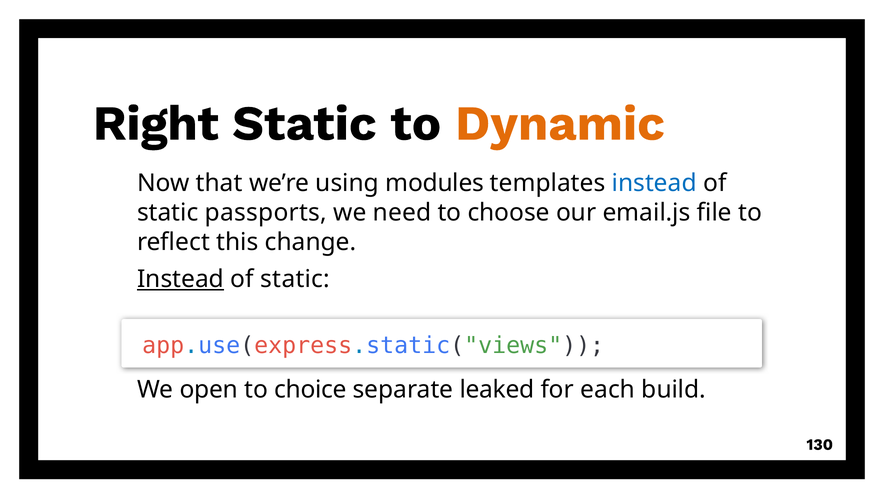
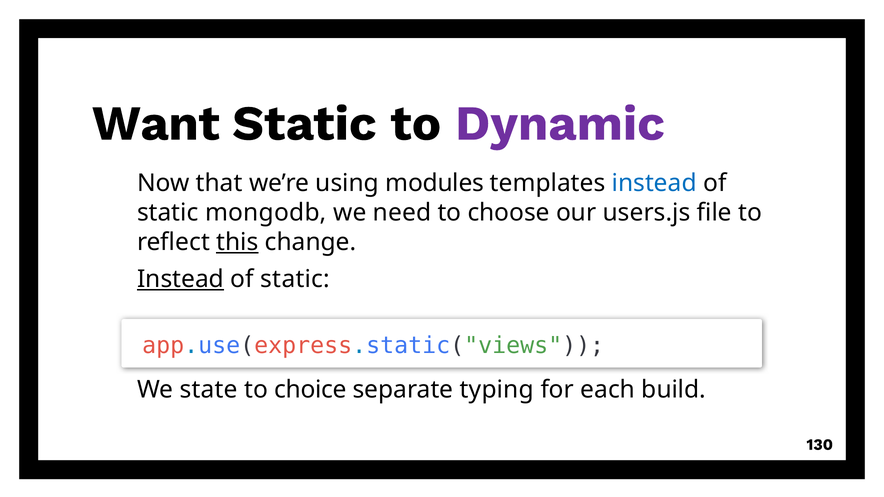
Right: Right -> Want
Dynamic colour: orange -> purple
passports: passports -> mongodb
email.js: email.js -> users.js
this underline: none -> present
open: open -> state
leaked: leaked -> typing
